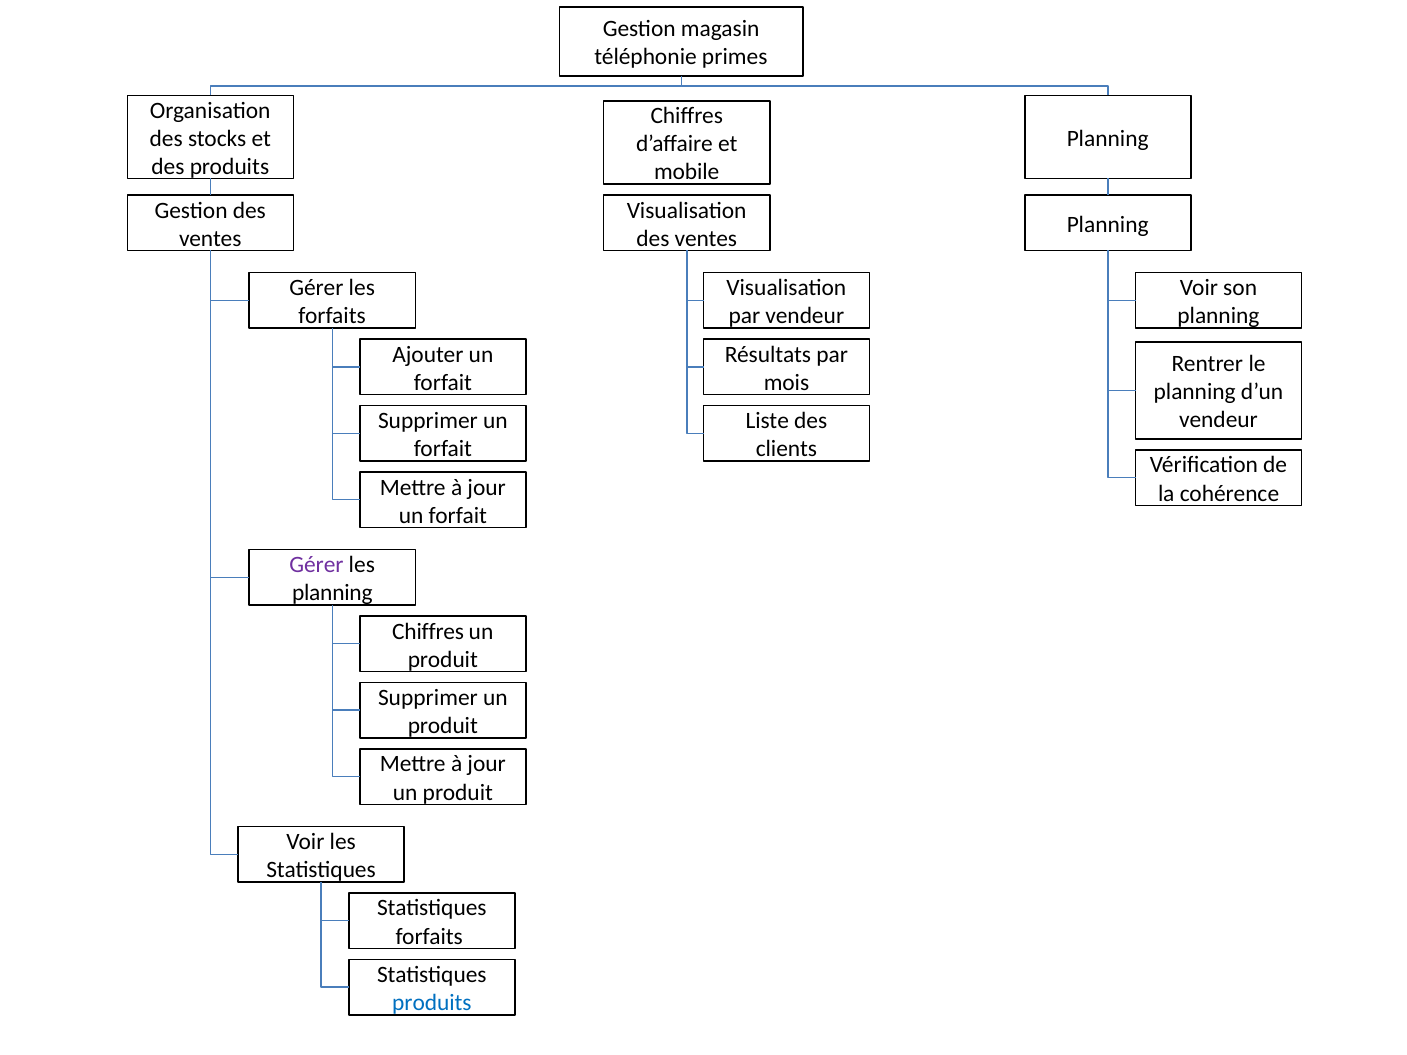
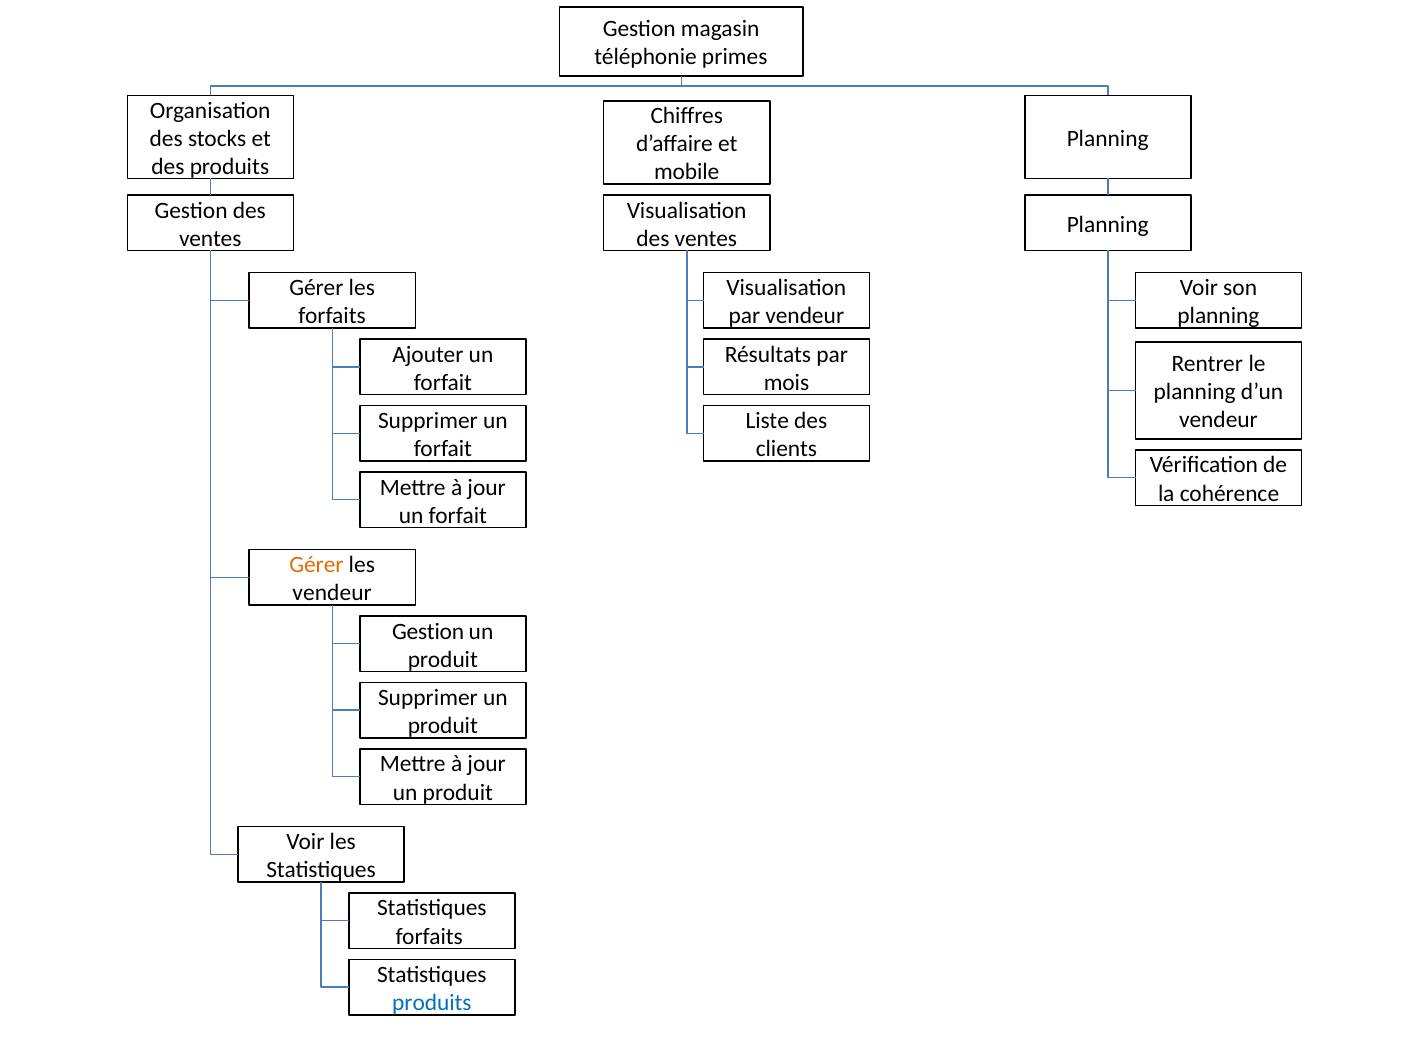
Gérer at (316, 565) colour: purple -> orange
planning at (332, 593): planning -> vendeur
Chiffres at (428, 631): Chiffres -> Gestion
